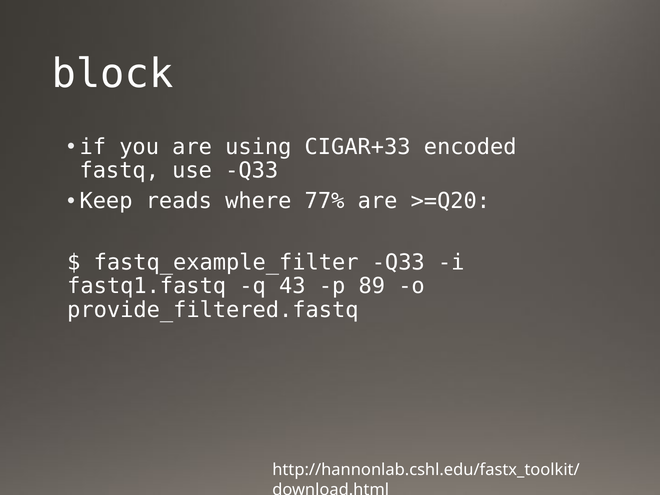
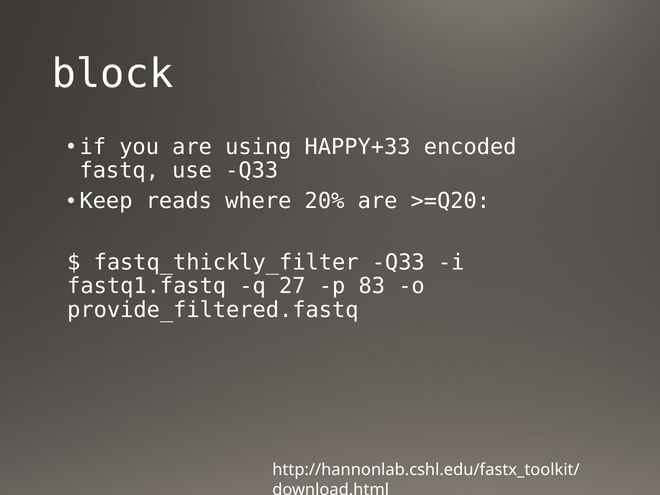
CIGAR+33: CIGAR+33 -> HAPPY+33
77%: 77% -> 20%
fastq_example_filter: fastq_example_filter -> fastq_thickly_filter
43: 43 -> 27
89: 89 -> 83
